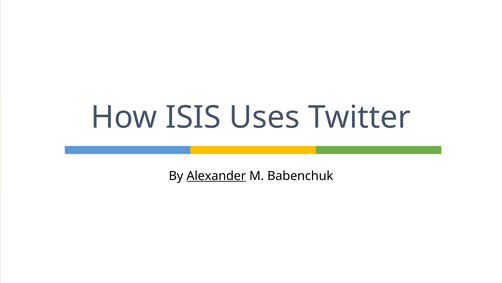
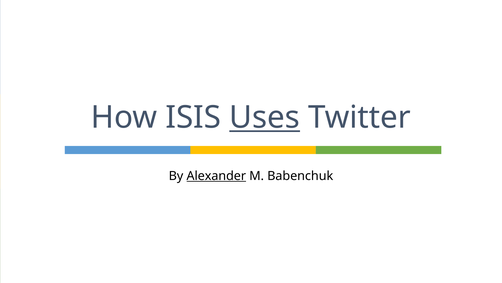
Uses underline: none -> present
